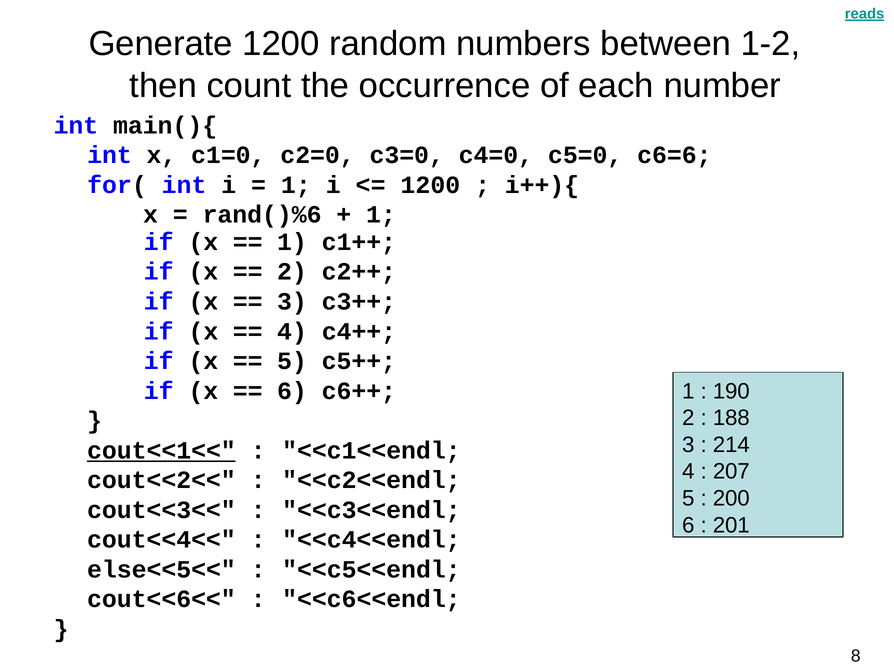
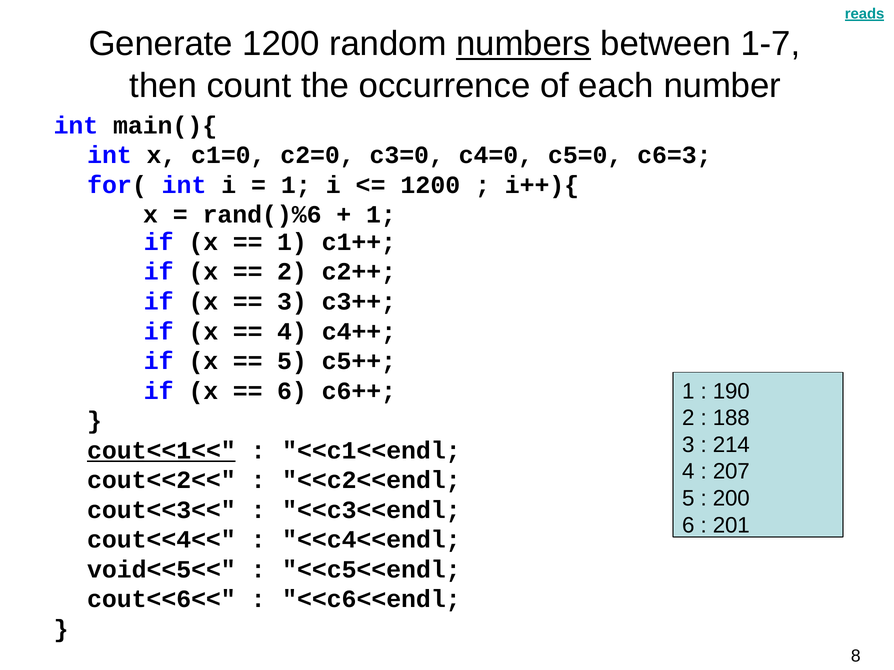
numbers underline: none -> present
1-2: 1-2 -> 1-7
c6=6: c6=6 -> c6=3
else<<5<<: else<<5<< -> void<<5<<
